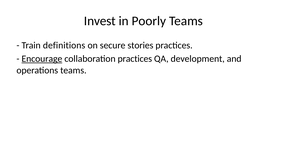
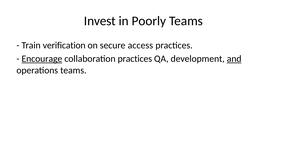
definitions: definitions -> verification
stories: stories -> access
and underline: none -> present
